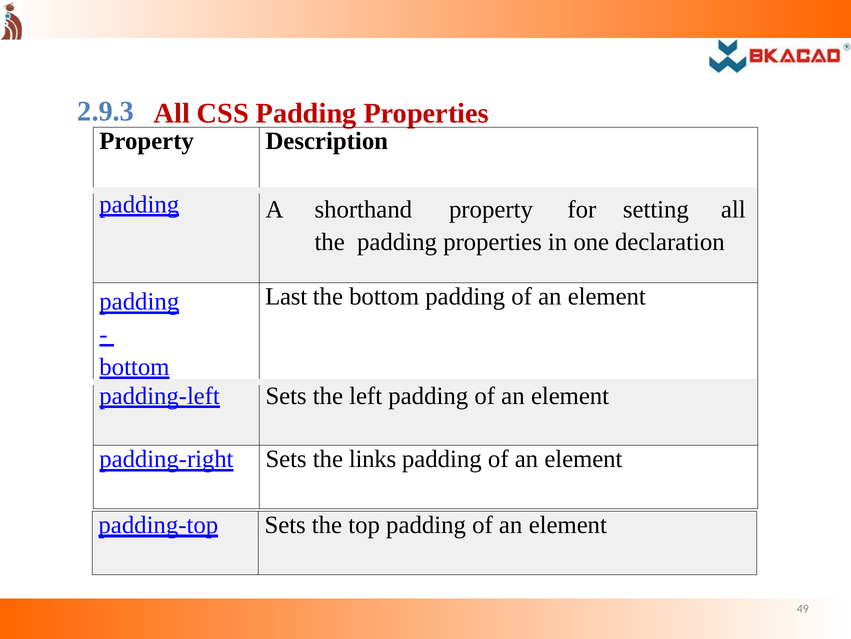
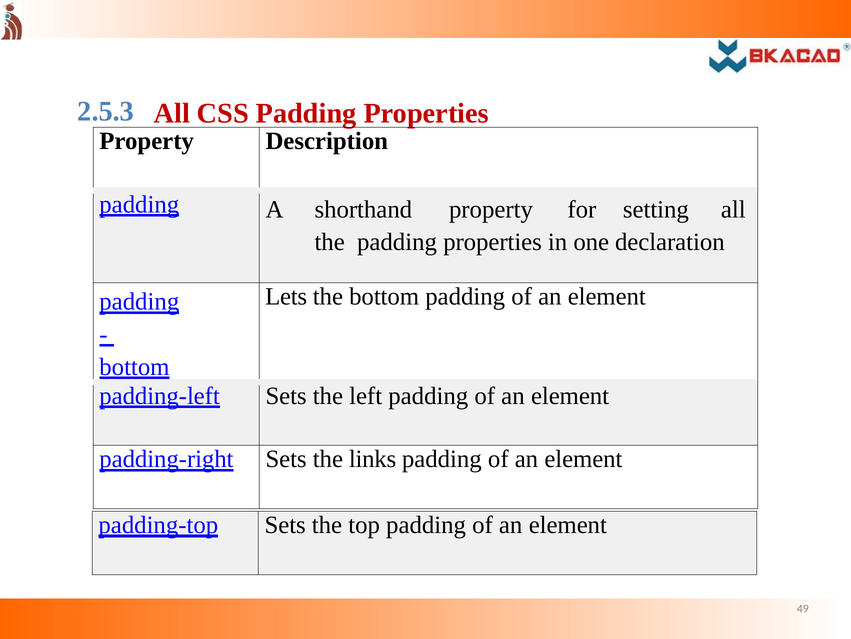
2.9.3: 2.9.3 -> 2.5.3
Last: Last -> Lets
